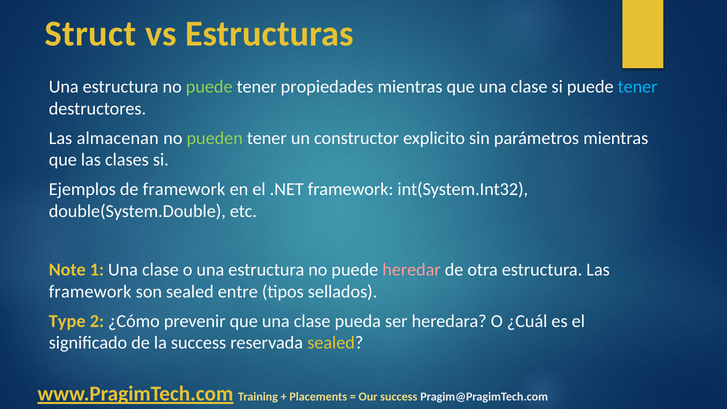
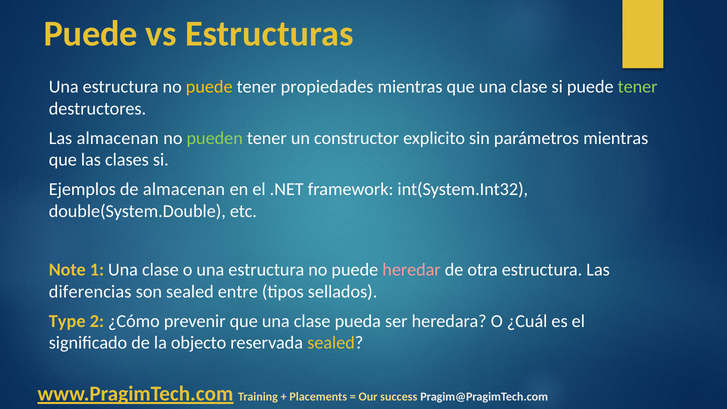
Struct at (90, 34): Struct -> Puede
puede at (209, 87) colour: light green -> yellow
tener at (638, 87) colour: light blue -> light green
de framework: framework -> almacenan
framework at (90, 292): framework -> diferencias
la success: success -> objecto
